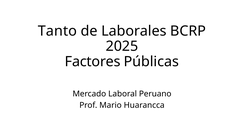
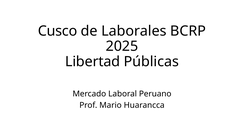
Tanto: Tanto -> Cusco
Factores: Factores -> Libertad
